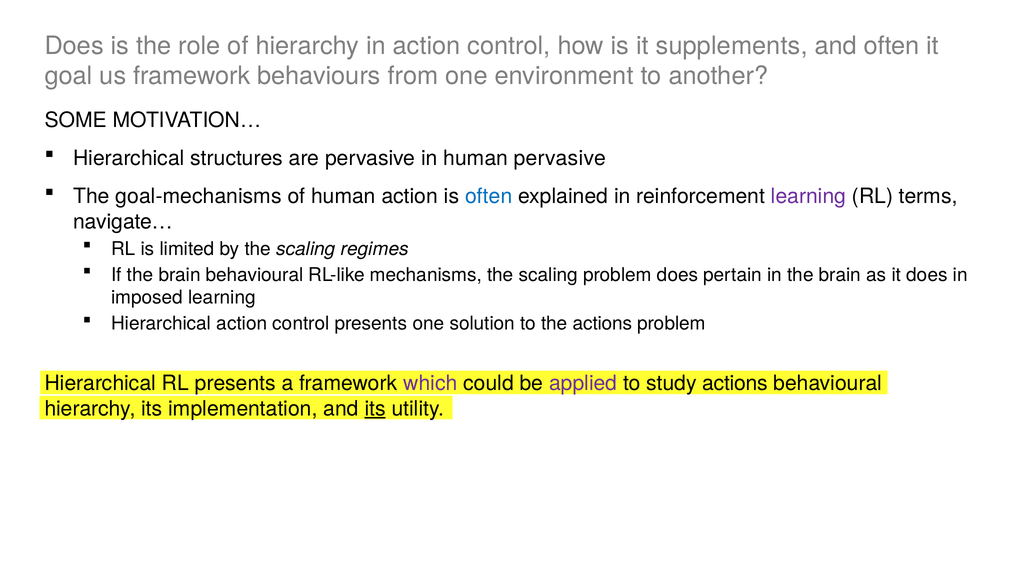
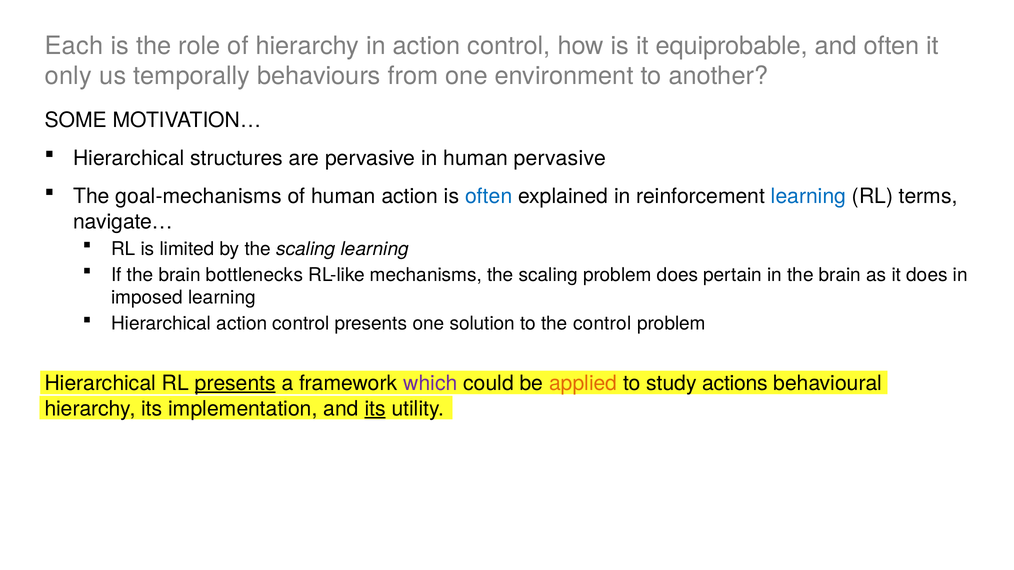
Does at (74, 46): Does -> Each
supplements: supplements -> equiprobable
goal: goal -> only
us framework: framework -> temporally
learning at (809, 196) colour: purple -> blue
scaling regimes: regimes -> learning
brain behavioural: behavioural -> bottlenecks
the actions: actions -> control
presents at (235, 383) underline: none -> present
applied colour: purple -> orange
